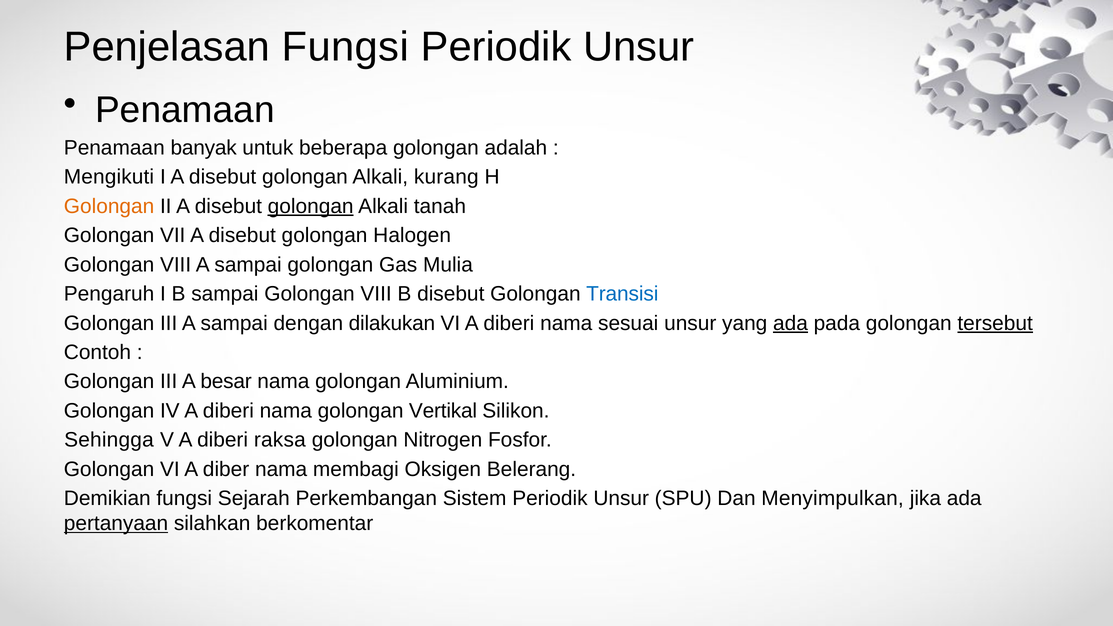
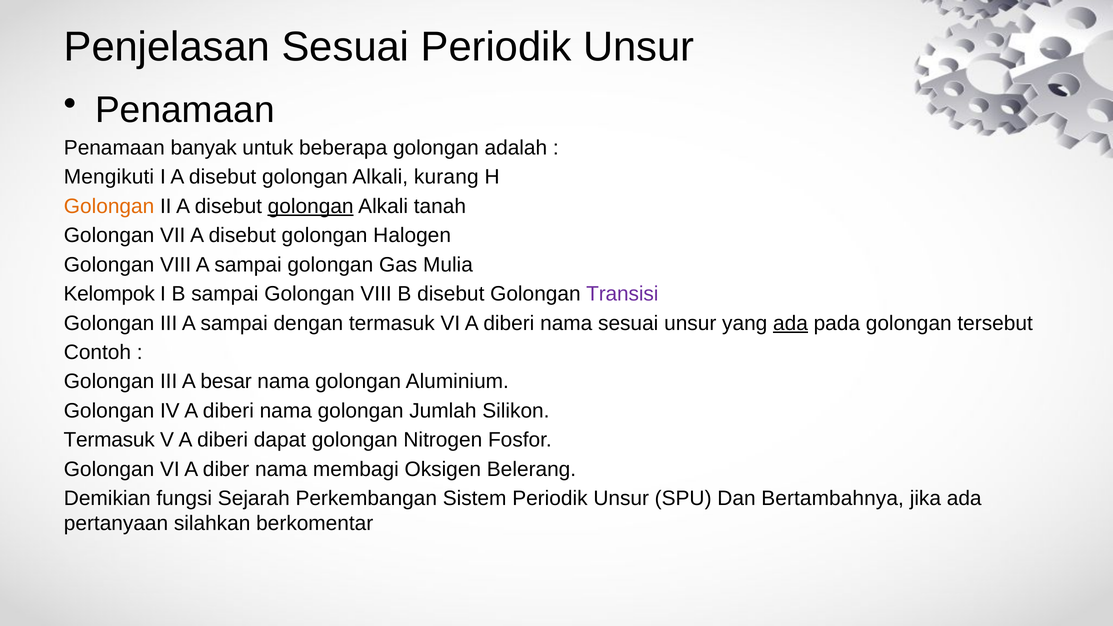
Penjelasan Fungsi: Fungsi -> Sesuai
Pengaruh: Pengaruh -> Kelompok
Transisi colour: blue -> purple
dengan dilakukan: dilakukan -> termasuk
tersebut underline: present -> none
Vertikal: Vertikal -> Jumlah
Sehingga at (109, 440): Sehingga -> Termasuk
raksa: raksa -> dapat
Menyimpulkan: Menyimpulkan -> Bertambahnya
pertanyaan underline: present -> none
